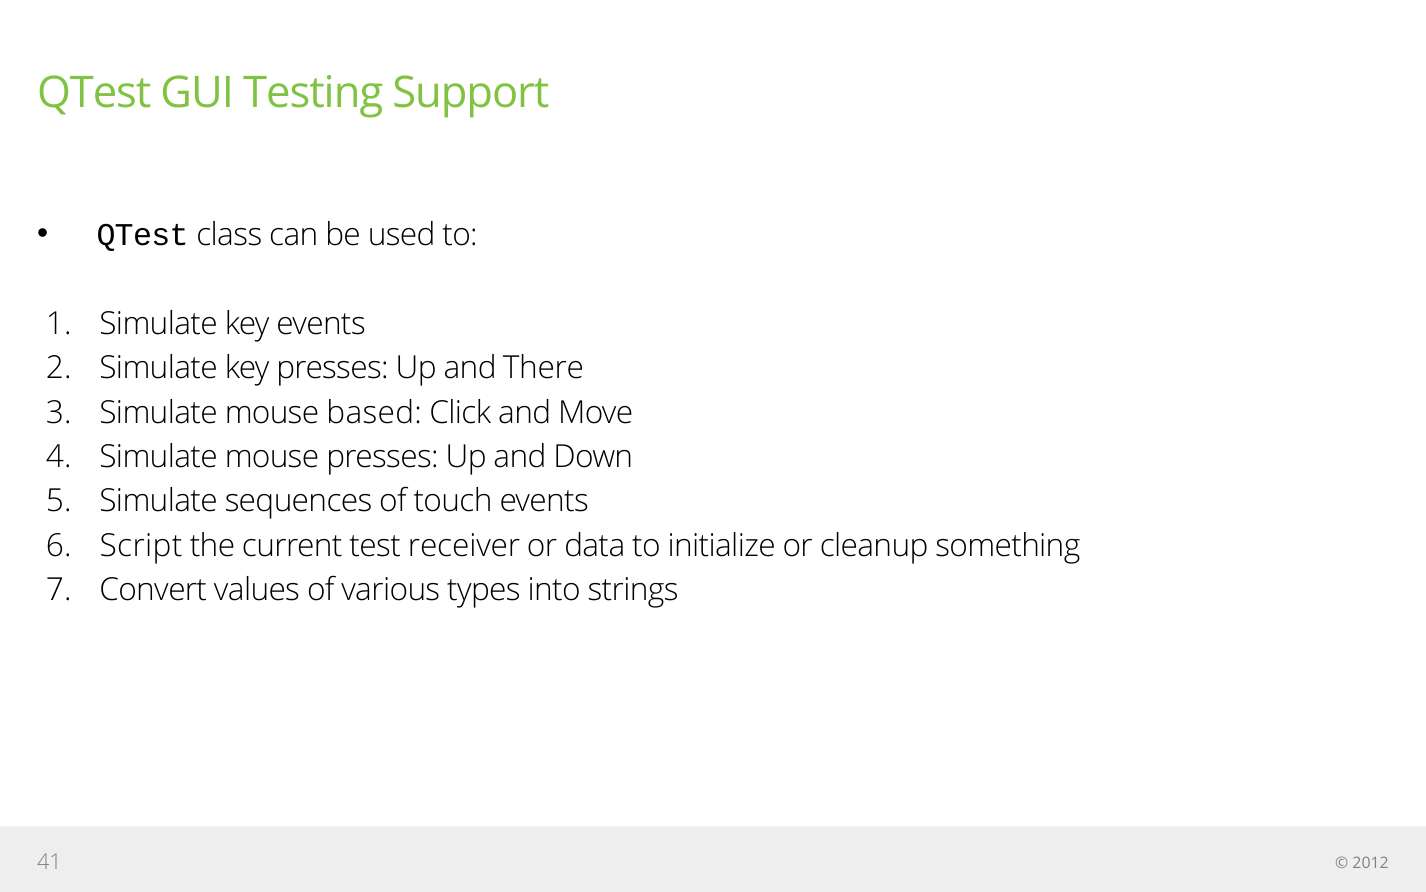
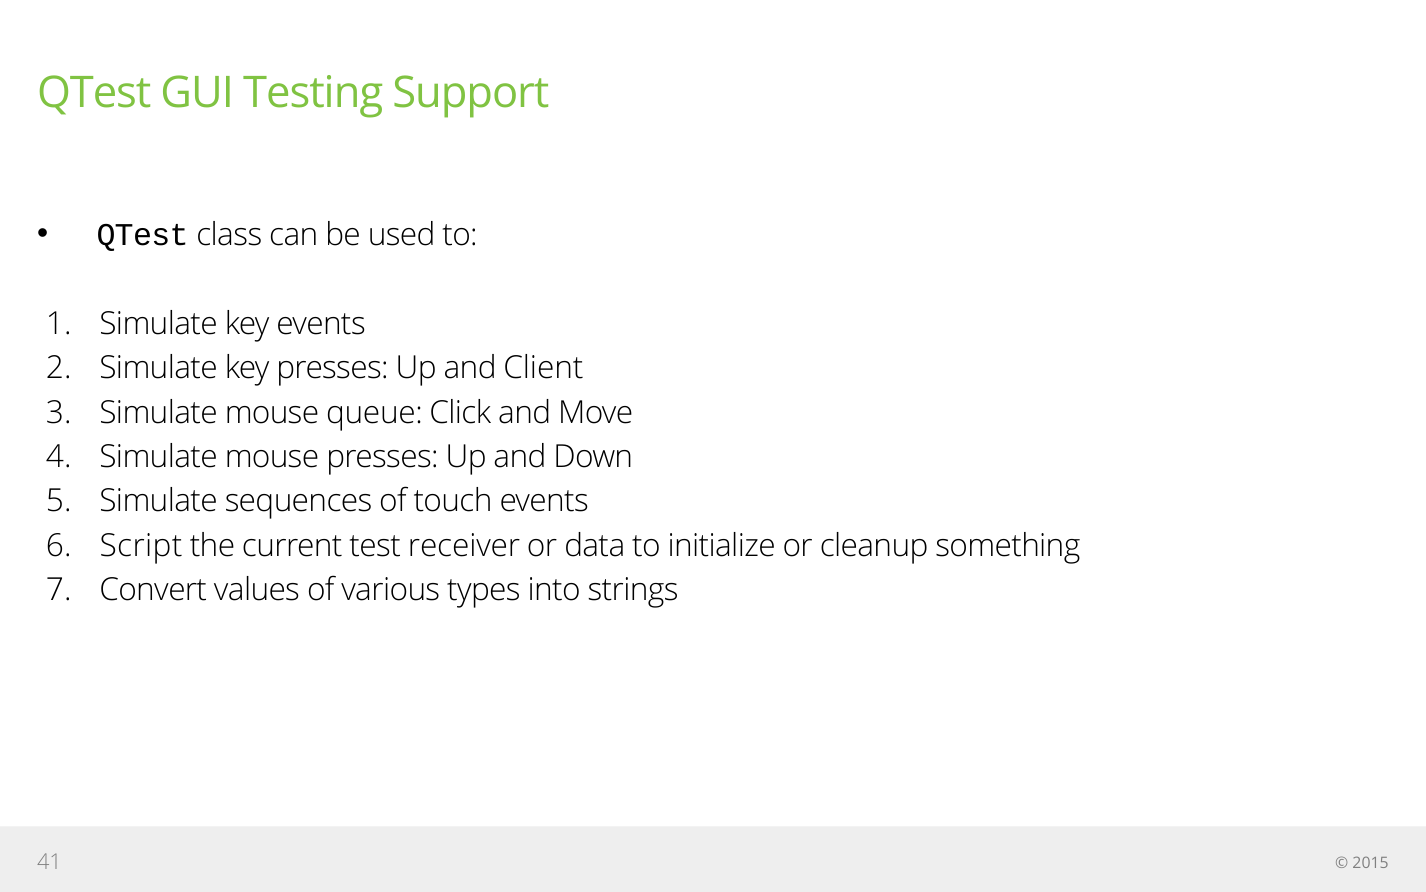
There: There -> Client
based: based -> queue
2012: 2012 -> 2015
